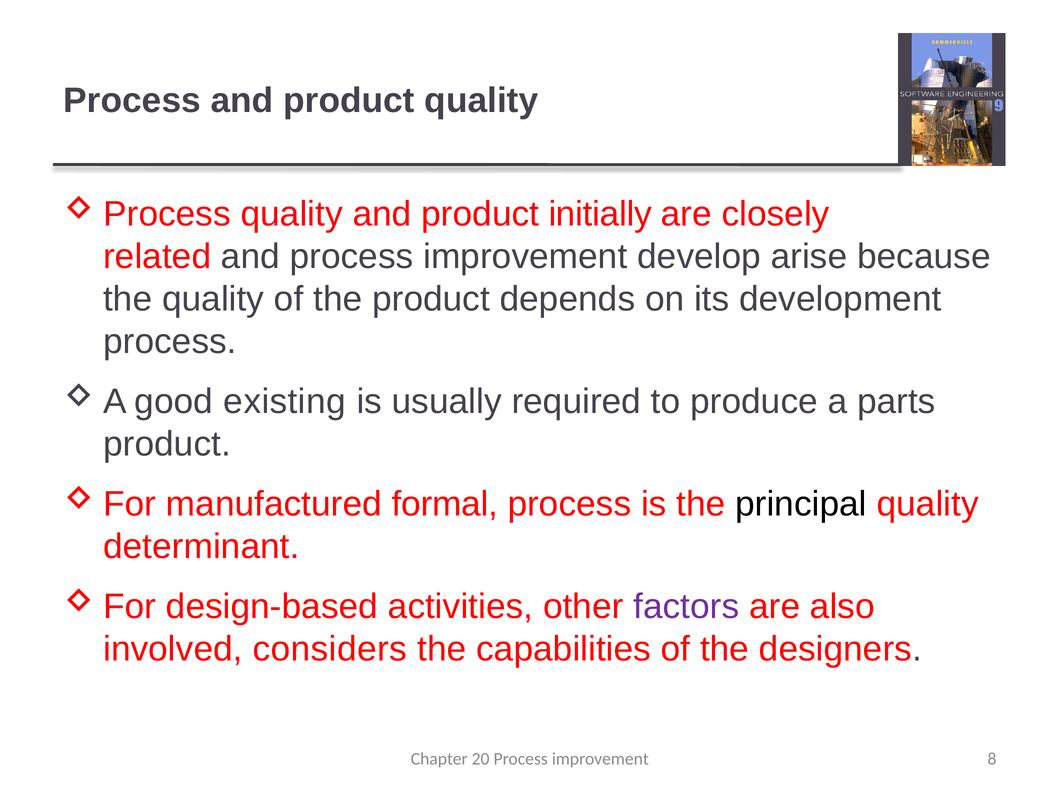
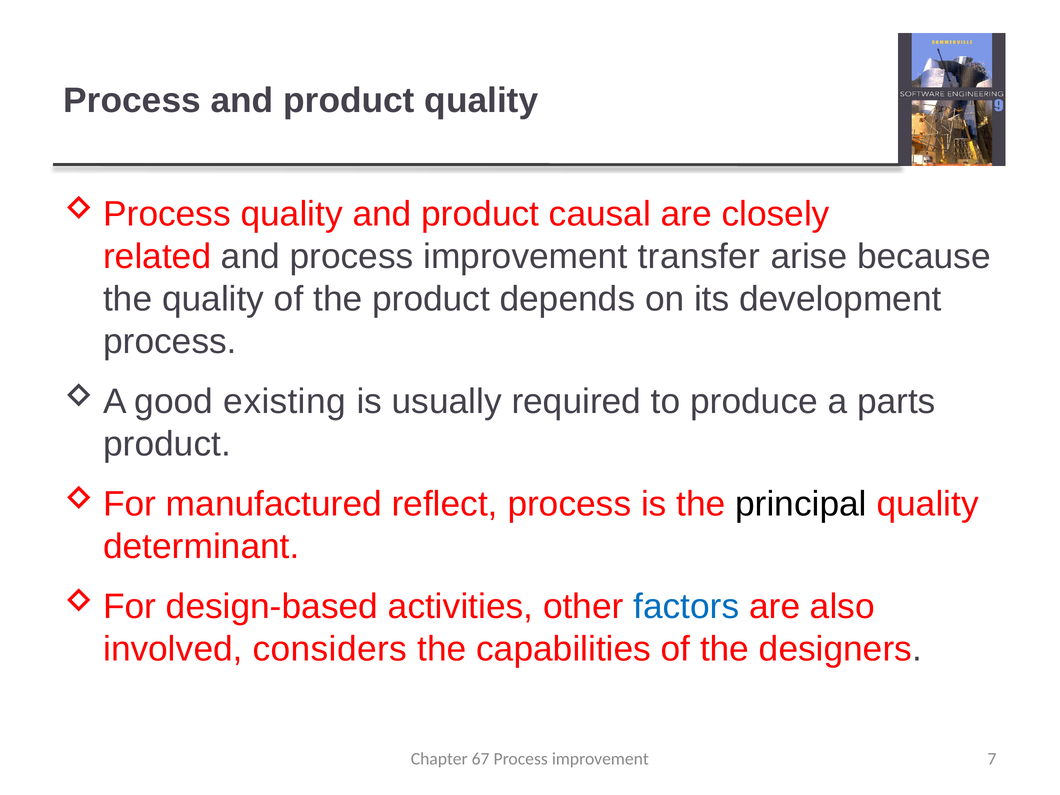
initially: initially -> causal
develop: develop -> transfer
formal: formal -> reflect
factors colour: purple -> blue
20: 20 -> 67
8: 8 -> 7
